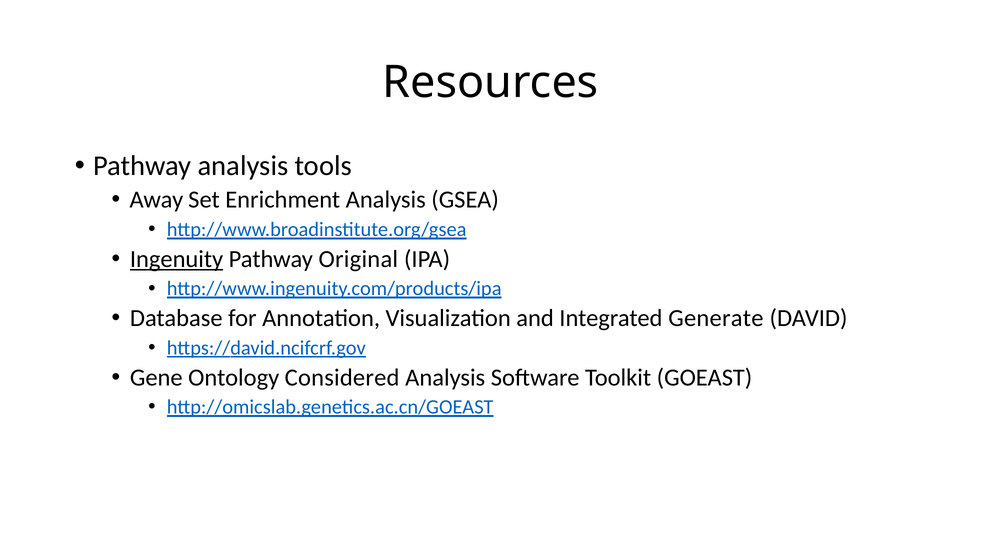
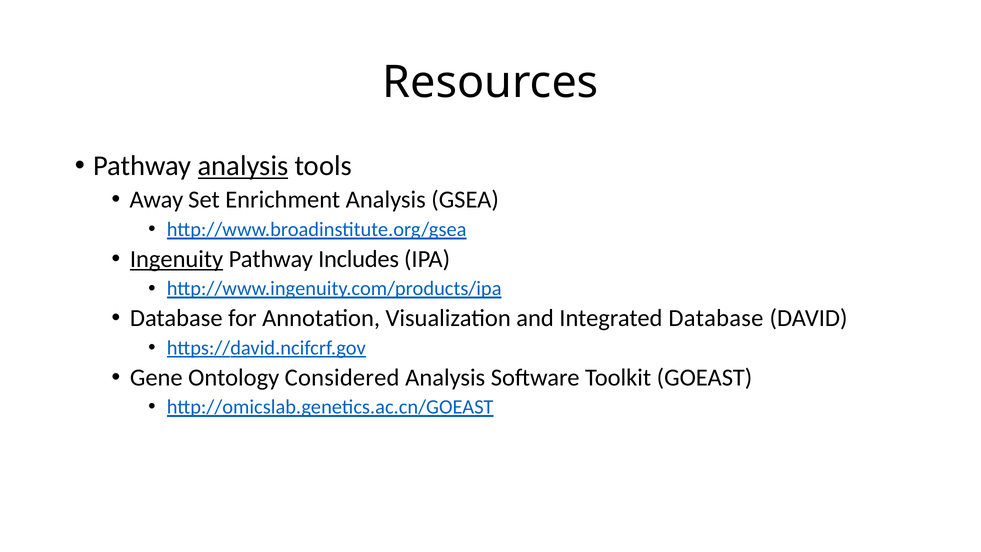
analysis at (243, 166) underline: none -> present
Original: Original -> Includes
Integrated Generate: Generate -> Database
